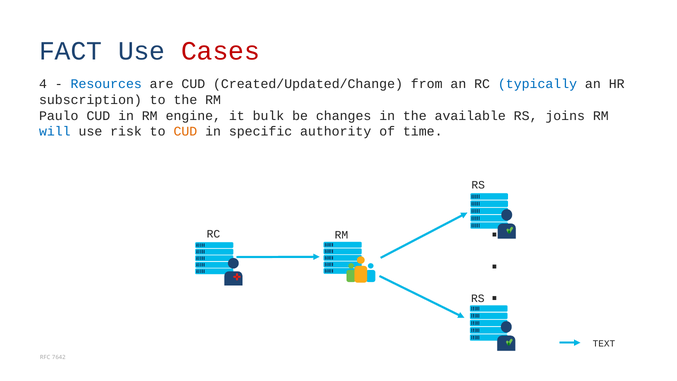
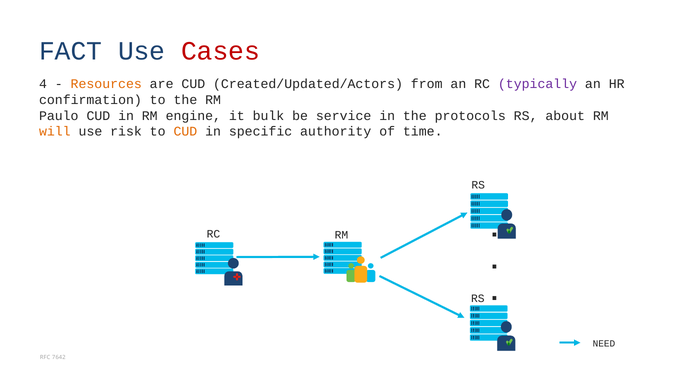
Resources colour: blue -> orange
Created/Updated/Change: Created/Updated/Change -> Created/Updated/Actors
typically colour: blue -> purple
subscription: subscription -> confirmation
changes: changes -> service
available: available -> protocols
joins: joins -> about
will colour: blue -> orange
TEXT: TEXT -> NEED
